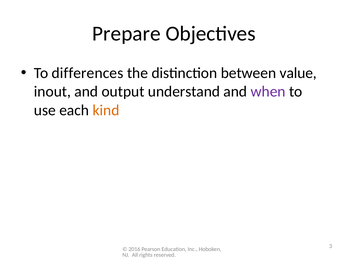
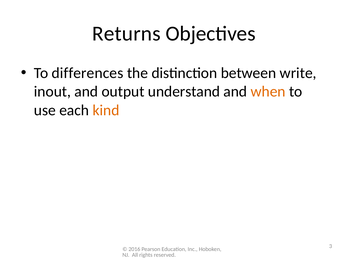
Prepare: Prepare -> Returns
value: value -> write
when colour: purple -> orange
